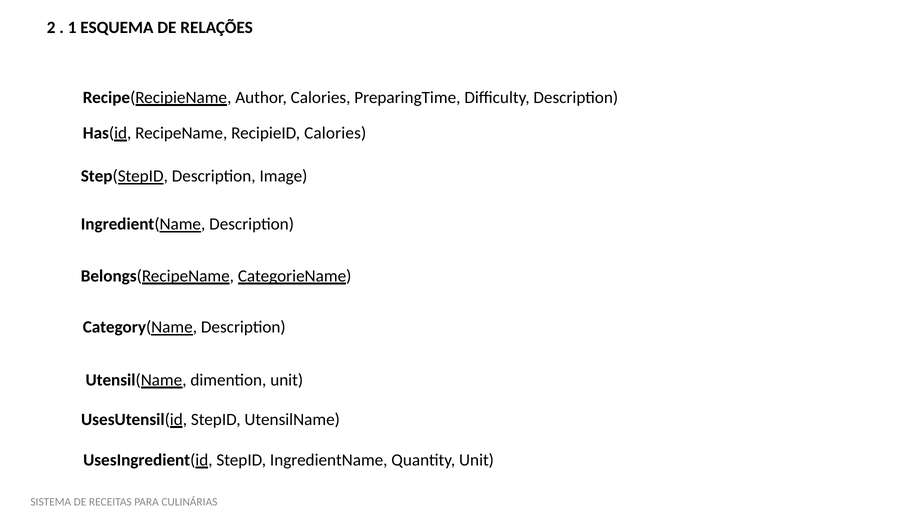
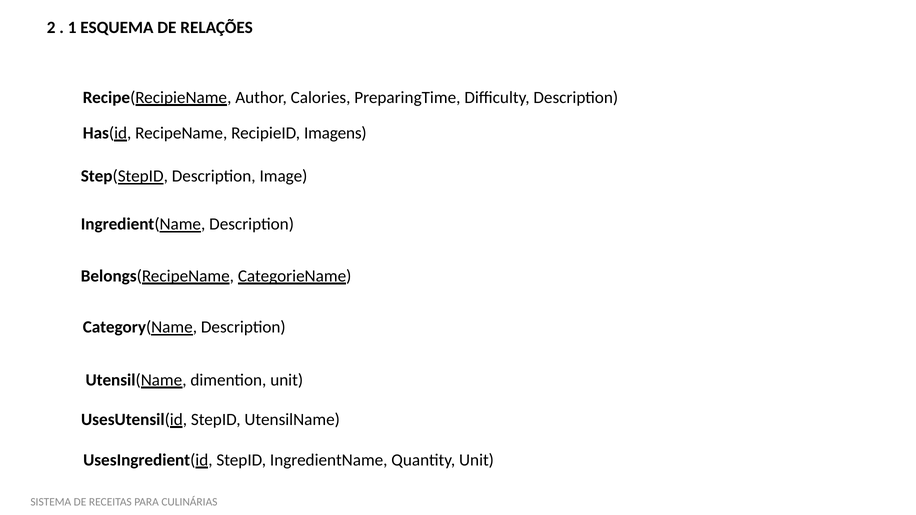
RecipieID Calories: Calories -> Imagens
